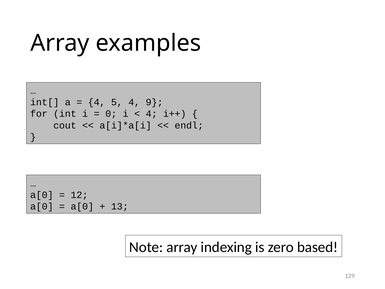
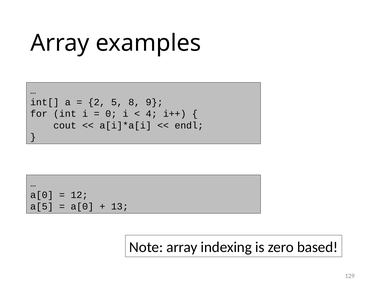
4 at (97, 102): 4 -> 2
5 4: 4 -> 8
a[0 at (42, 206): a[0 -> a[5
